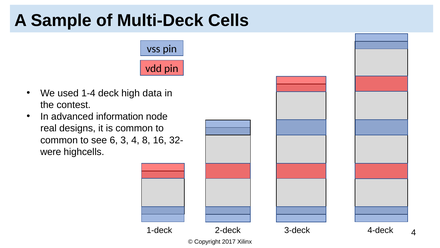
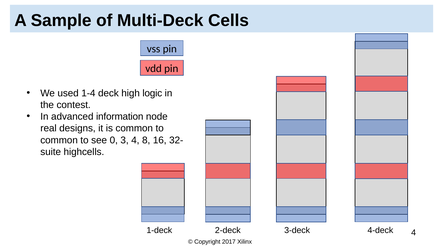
data: data -> logic
6: 6 -> 0
were: were -> suite
